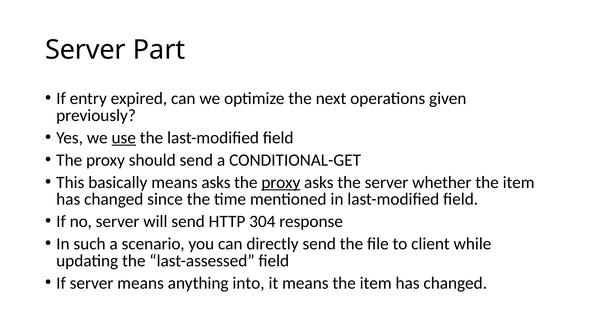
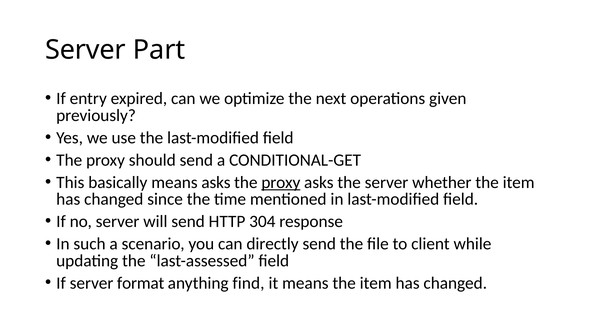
use underline: present -> none
server means: means -> format
into: into -> find
